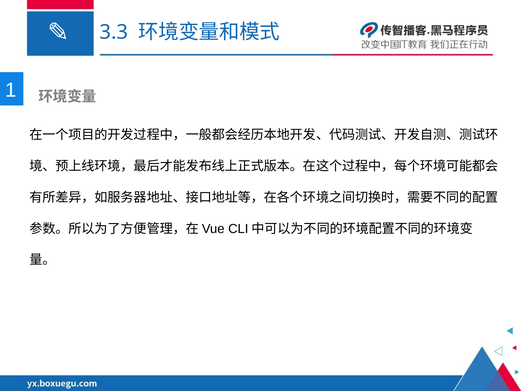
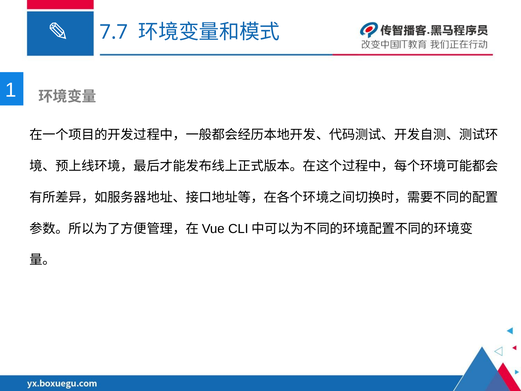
3.3: 3.3 -> 7.7
